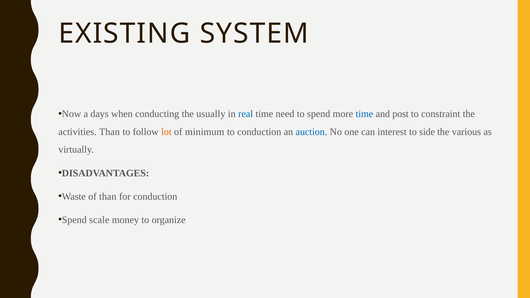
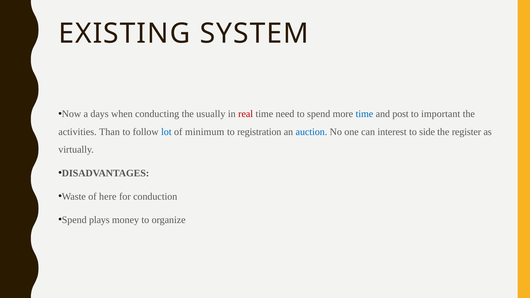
real colour: blue -> red
constraint: constraint -> important
lot colour: orange -> blue
to conduction: conduction -> registration
various: various -> register
of than: than -> here
scale: scale -> plays
